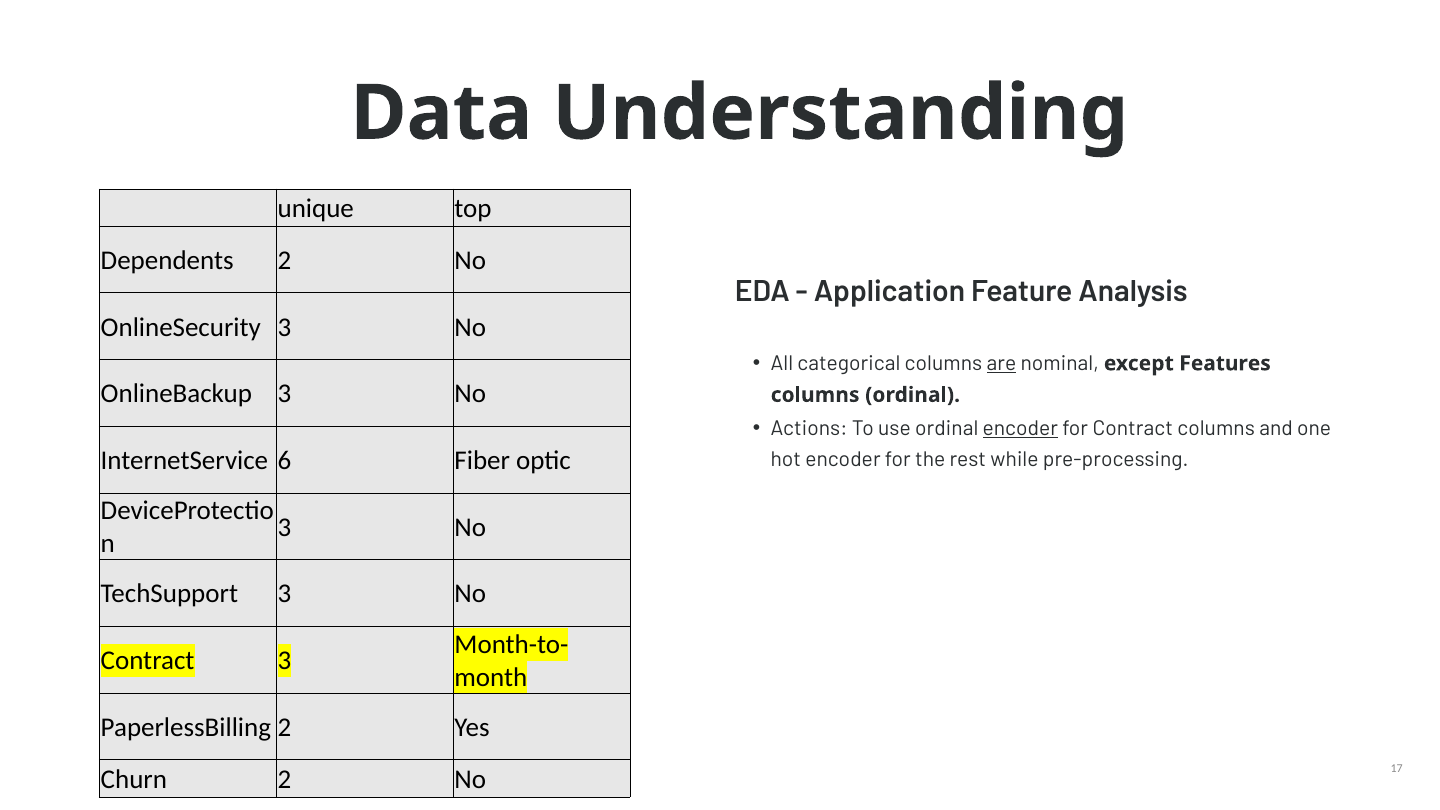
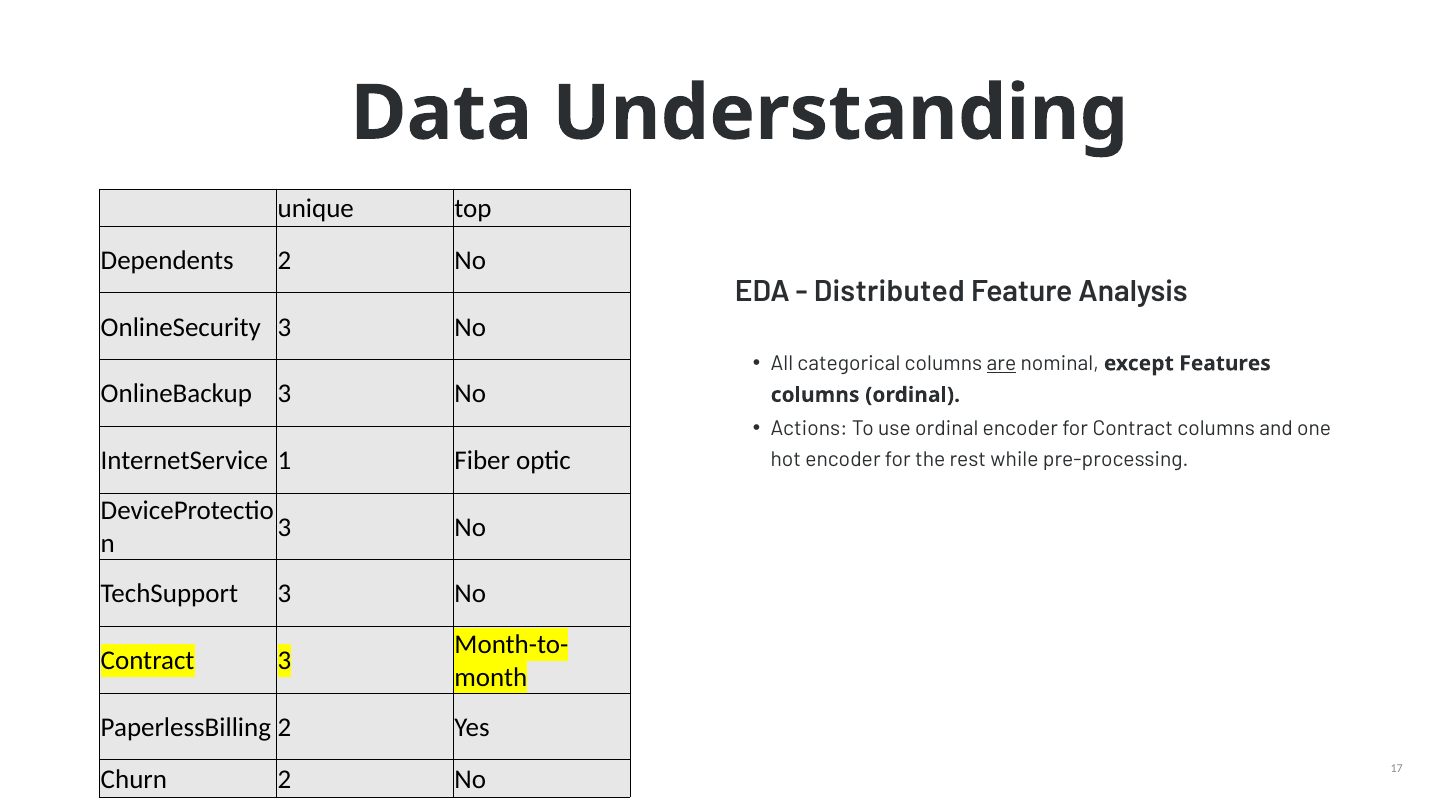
Application: Application -> Distributed
encoder at (1020, 428) underline: present -> none
6: 6 -> 1
